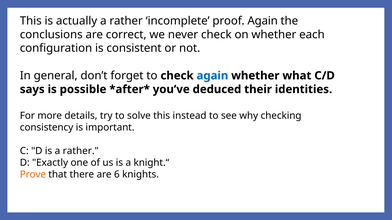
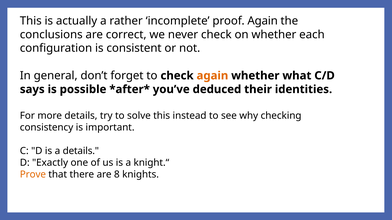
again at (212, 76) colour: blue -> orange
is a rather: rather -> details
6: 6 -> 8
